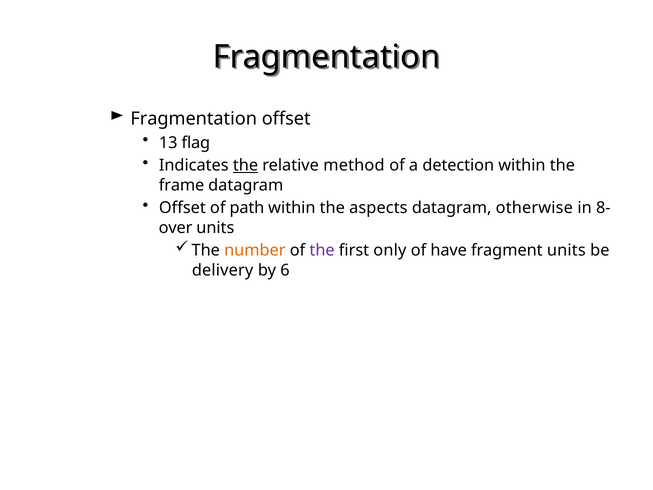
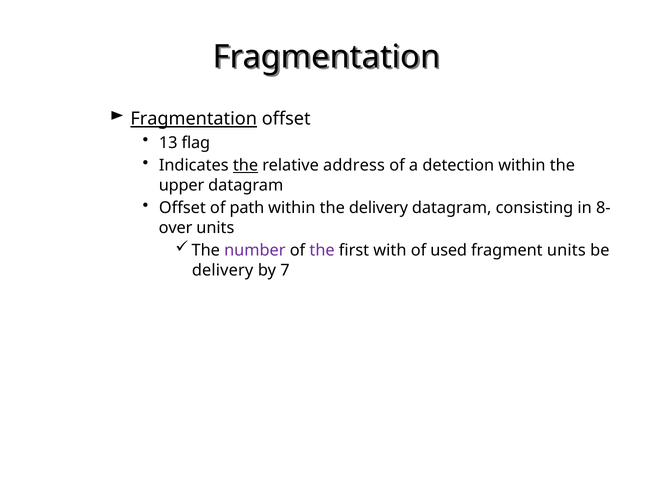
Fragmentation at (194, 119) underline: none -> present
method: method -> address
frame: frame -> upper
the aspects: aspects -> delivery
otherwise: otherwise -> consisting
number colour: orange -> purple
only: only -> with
have: have -> used
6: 6 -> 7
